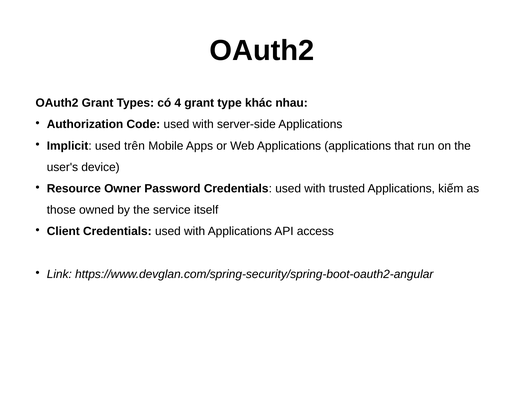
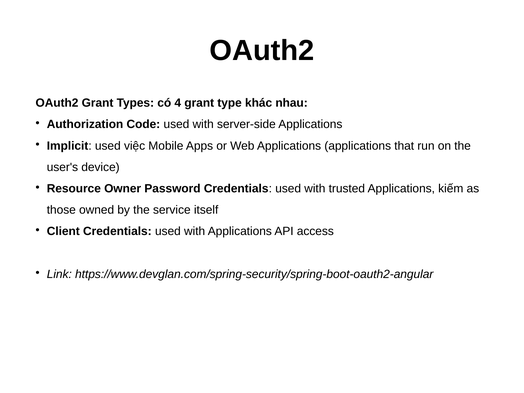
trên: trên -> việc
